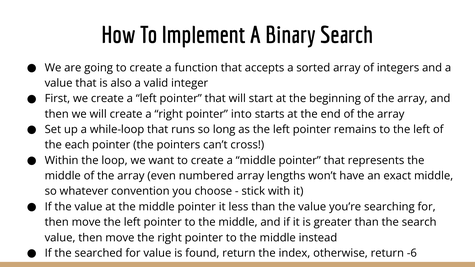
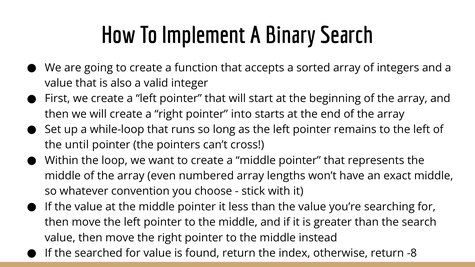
each: each -> until
-6: -6 -> -8
